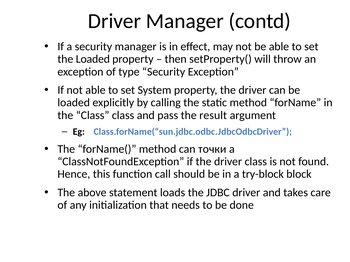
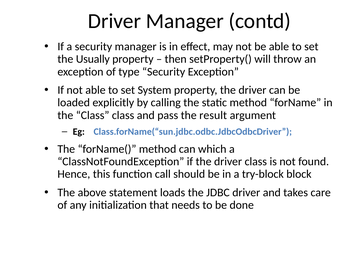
the Loaded: Loaded -> Usually
точки: точки -> which
